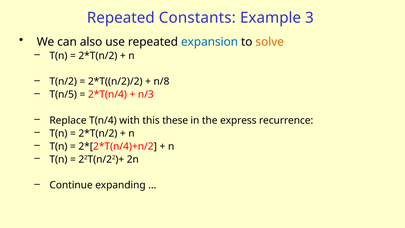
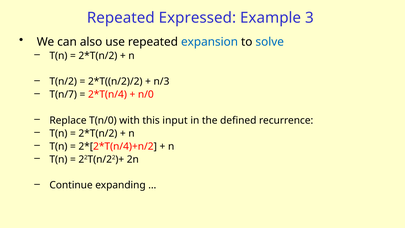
Constants: Constants -> Expressed
solve colour: orange -> blue
n/8: n/8 -> n/3
T(n/5: T(n/5 -> T(n/7
n/3: n/3 -> n/0
T(n/4: T(n/4 -> T(n/0
these: these -> input
express: express -> defined
